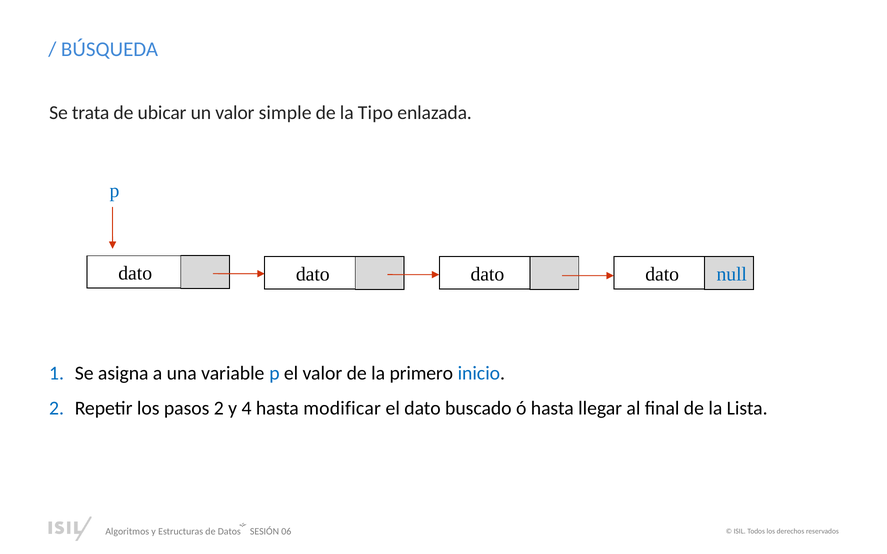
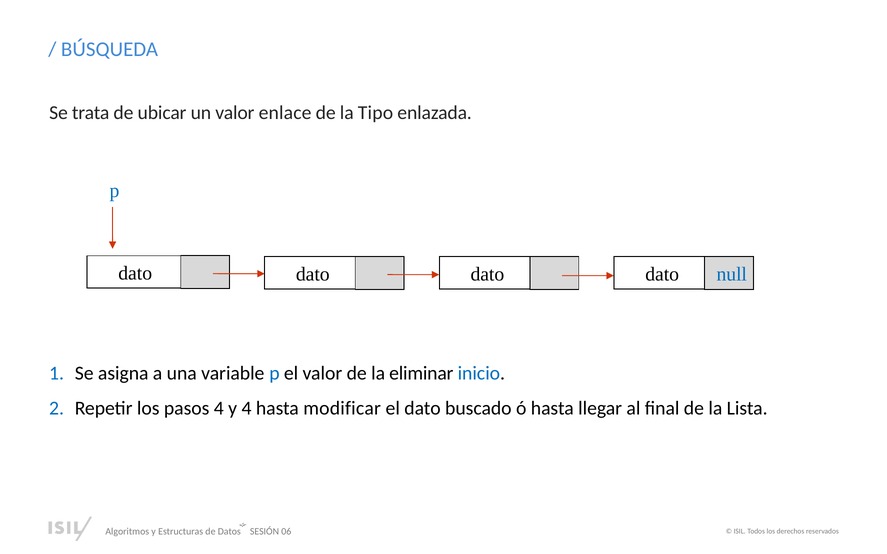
simple: simple -> enlace
primero: primero -> eliminar
pasos 2: 2 -> 4
